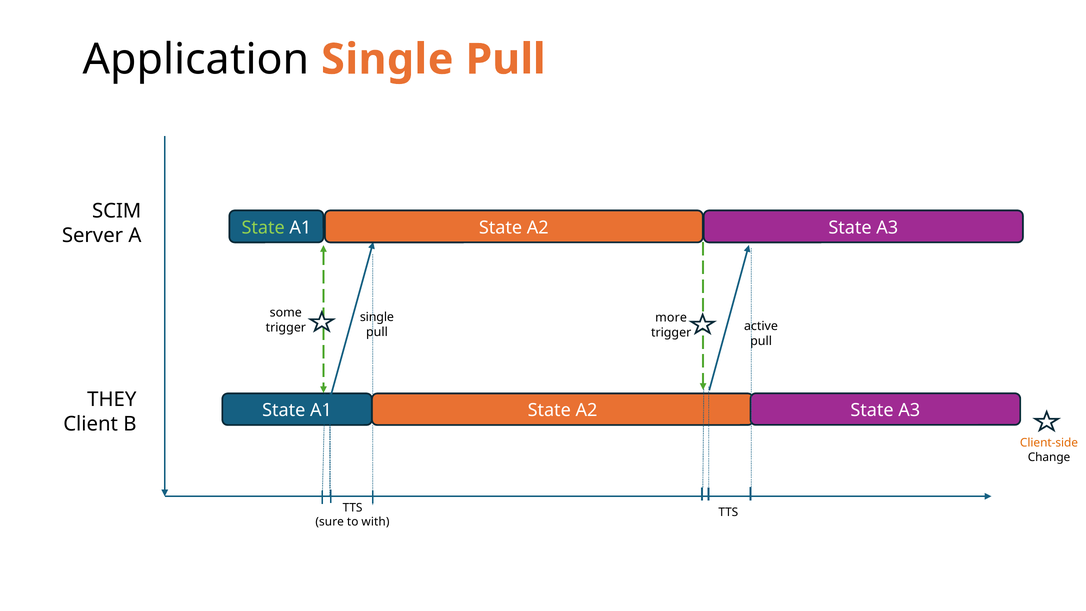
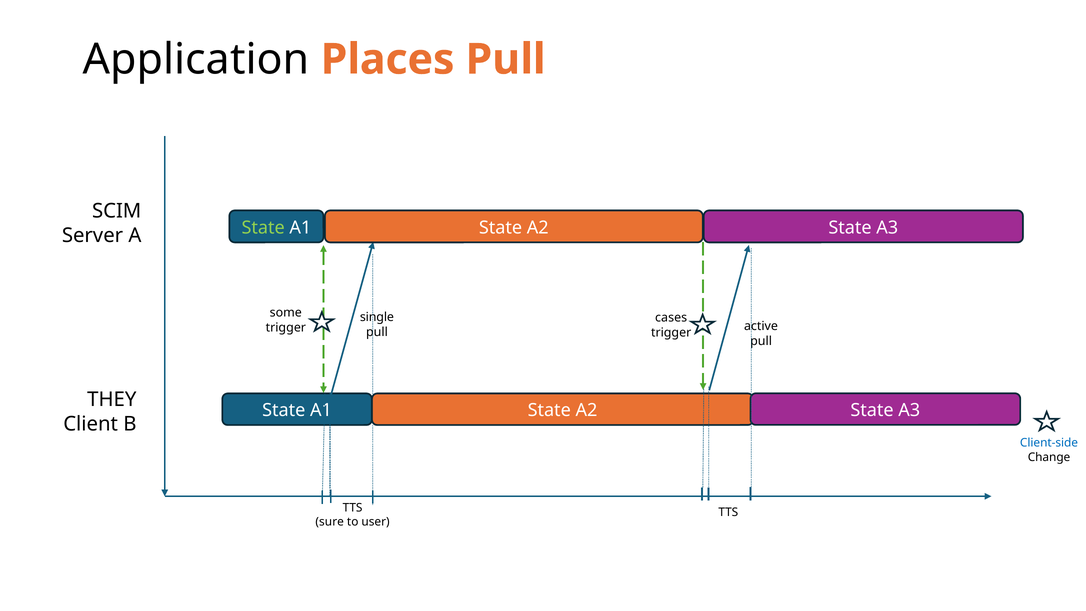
Application Single: Single -> Places
more: more -> cases
Client-side colour: orange -> blue
with: with -> user
